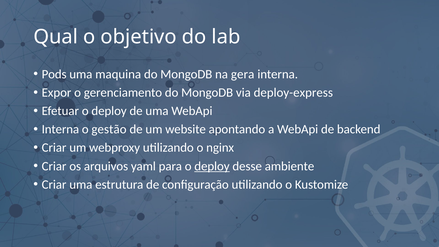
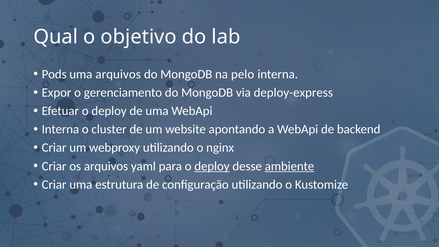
uma maquina: maquina -> arquivos
gera: gera -> pelo
gestão: gestão -> cluster
ambiente underline: none -> present
